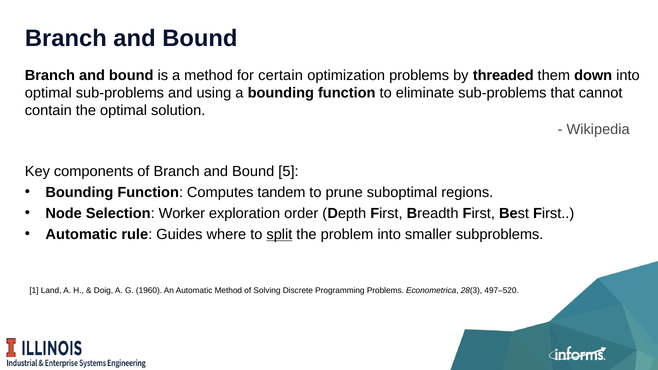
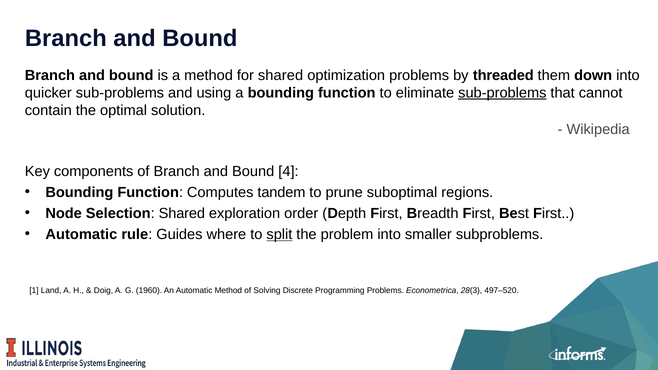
for certain: certain -> shared
optimal at (48, 93): optimal -> quicker
sub-problems at (502, 93) underline: none -> present
5: 5 -> 4
Selection Worker: Worker -> Shared
